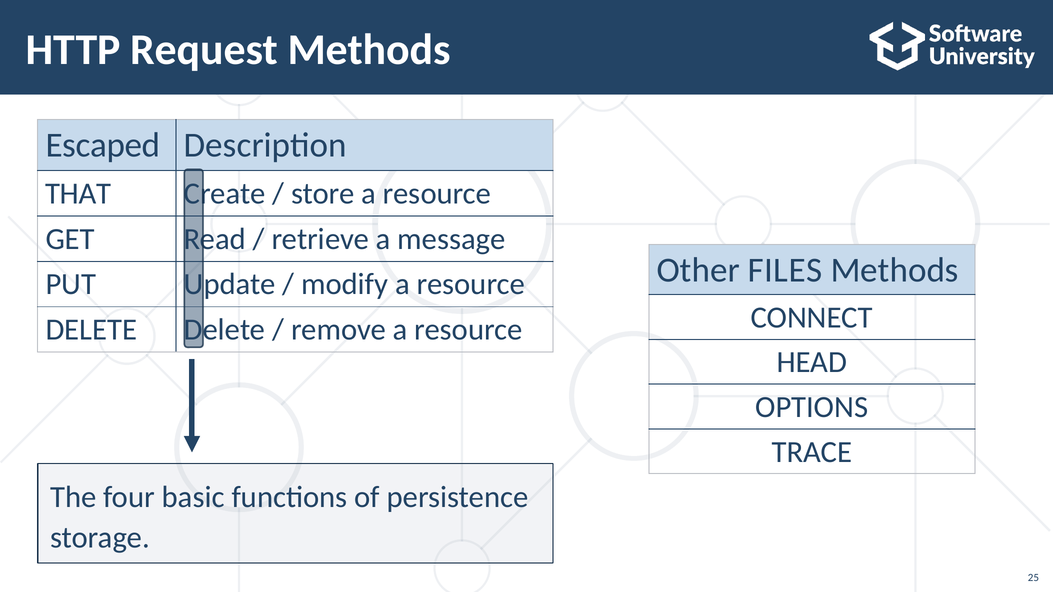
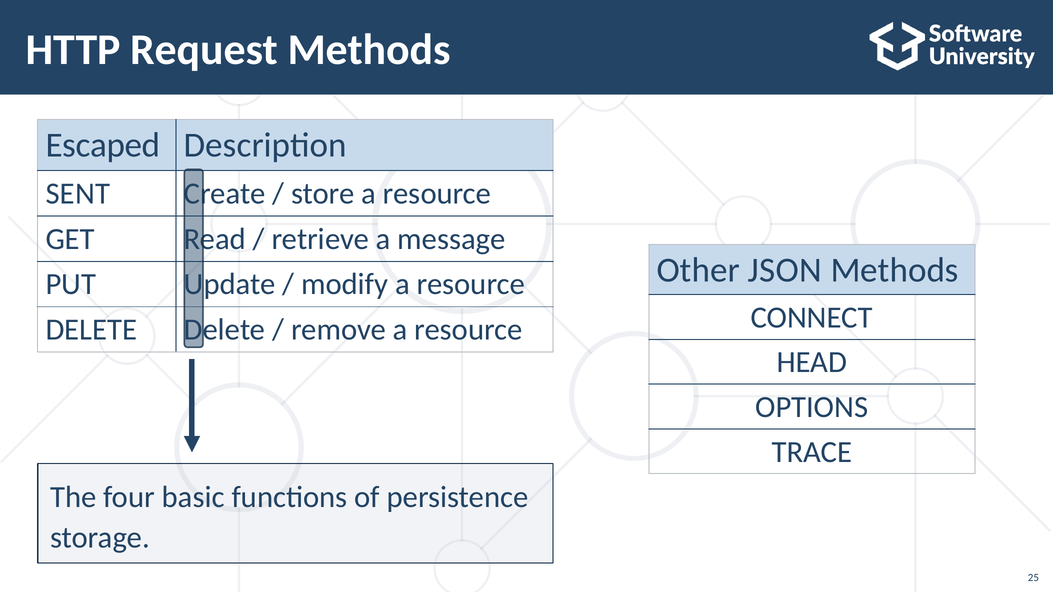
THAT: THAT -> SENT
FILES: FILES -> JSON
